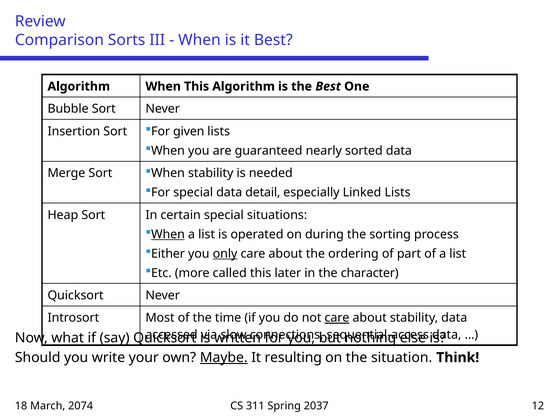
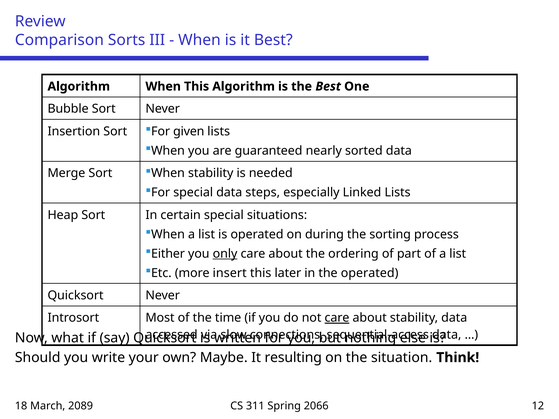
detail: detail -> steps
When at (168, 234) underline: present -> none
called: called -> insert
the character: character -> operated
Maybe underline: present -> none
2074: 2074 -> 2089
2037: 2037 -> 2066
